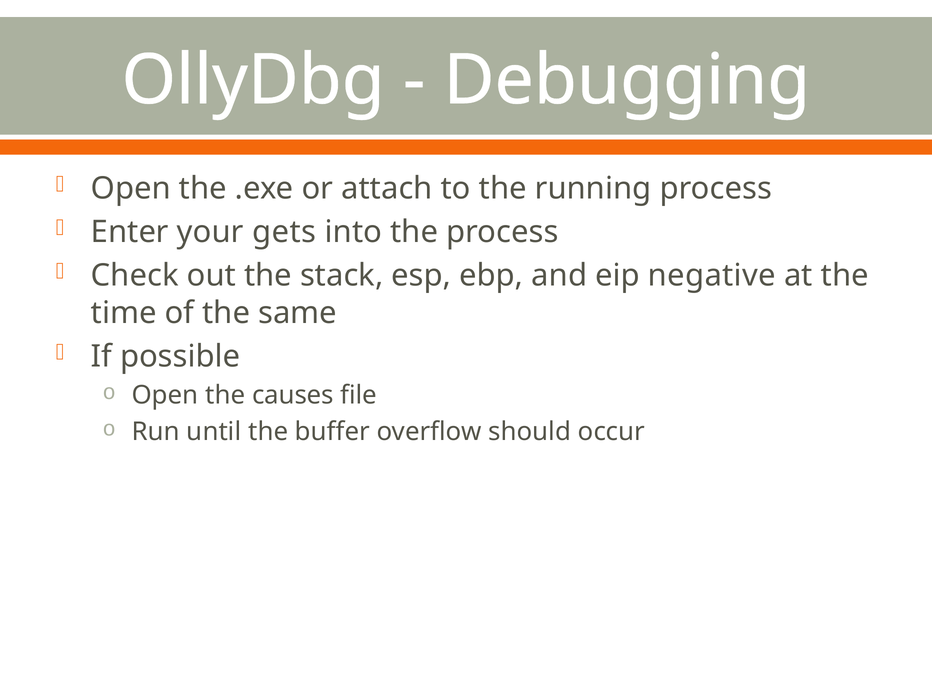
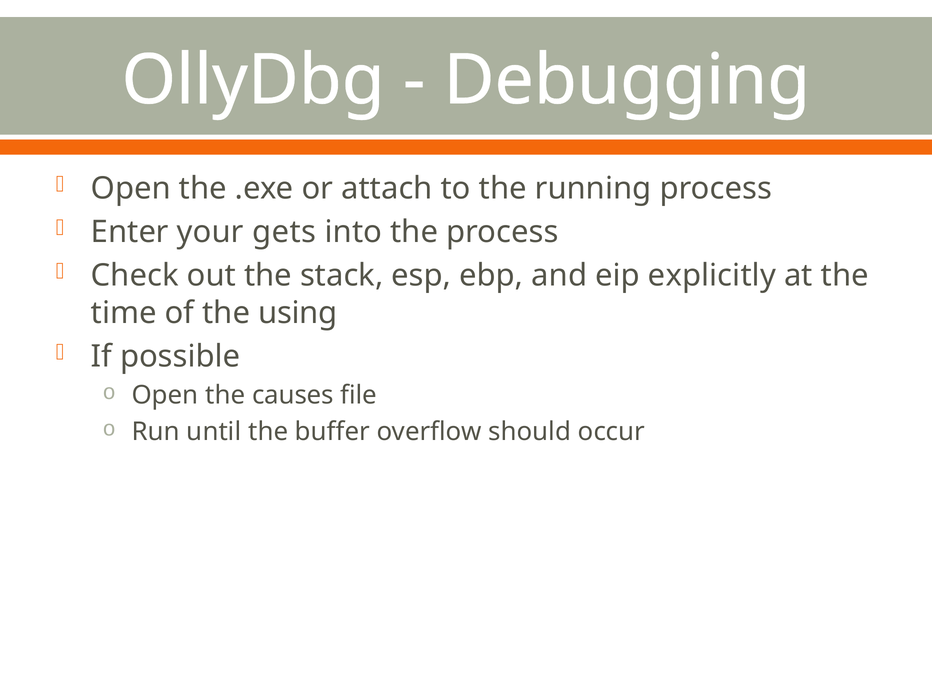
negative: negative -> explicitly
same: same -> using
